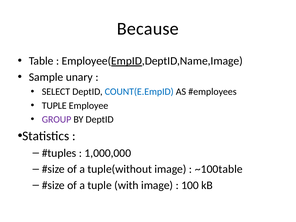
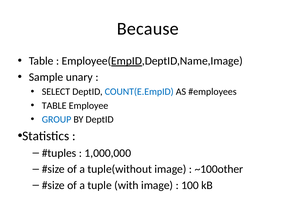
TUPLE at (54, 106): TUPLE -> TABLE
GROUP colour: purple -> blue
~100table: ~100table -> ~100other
